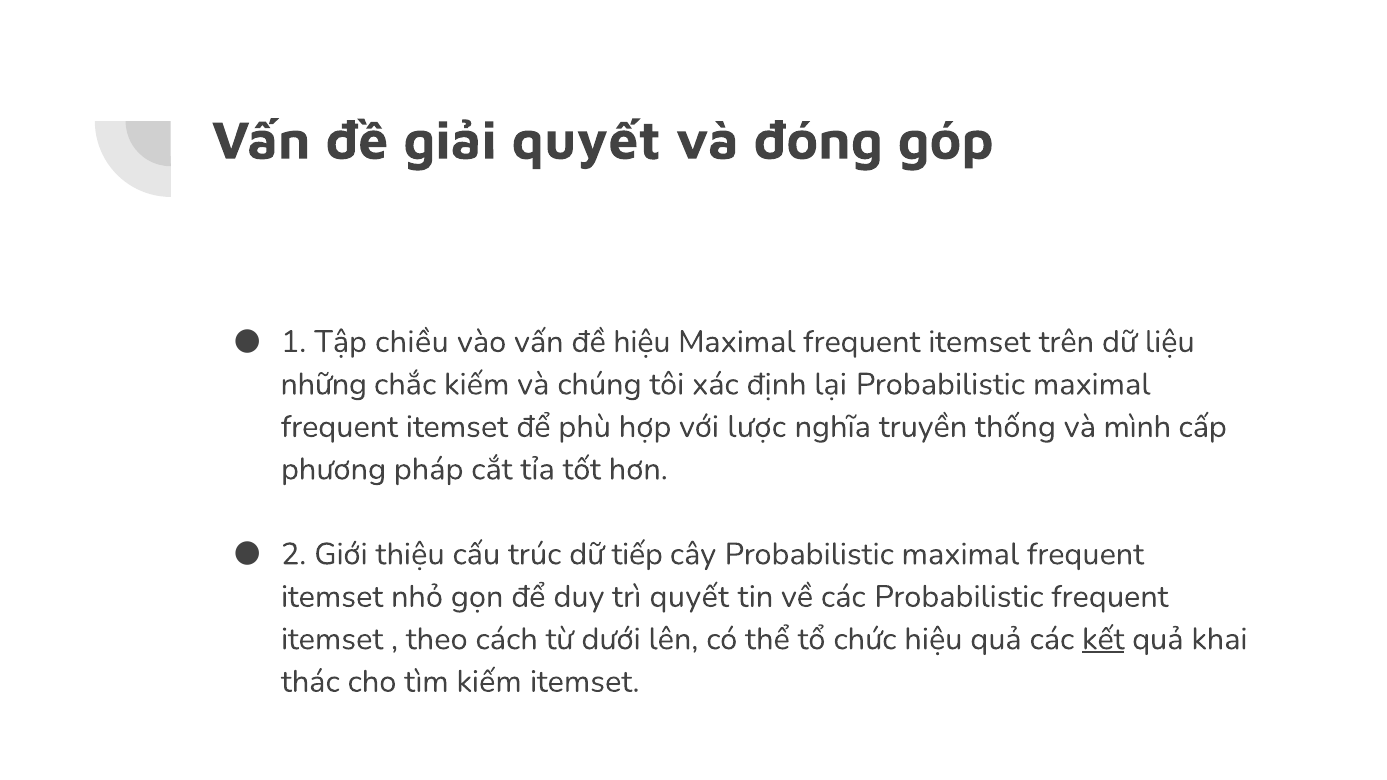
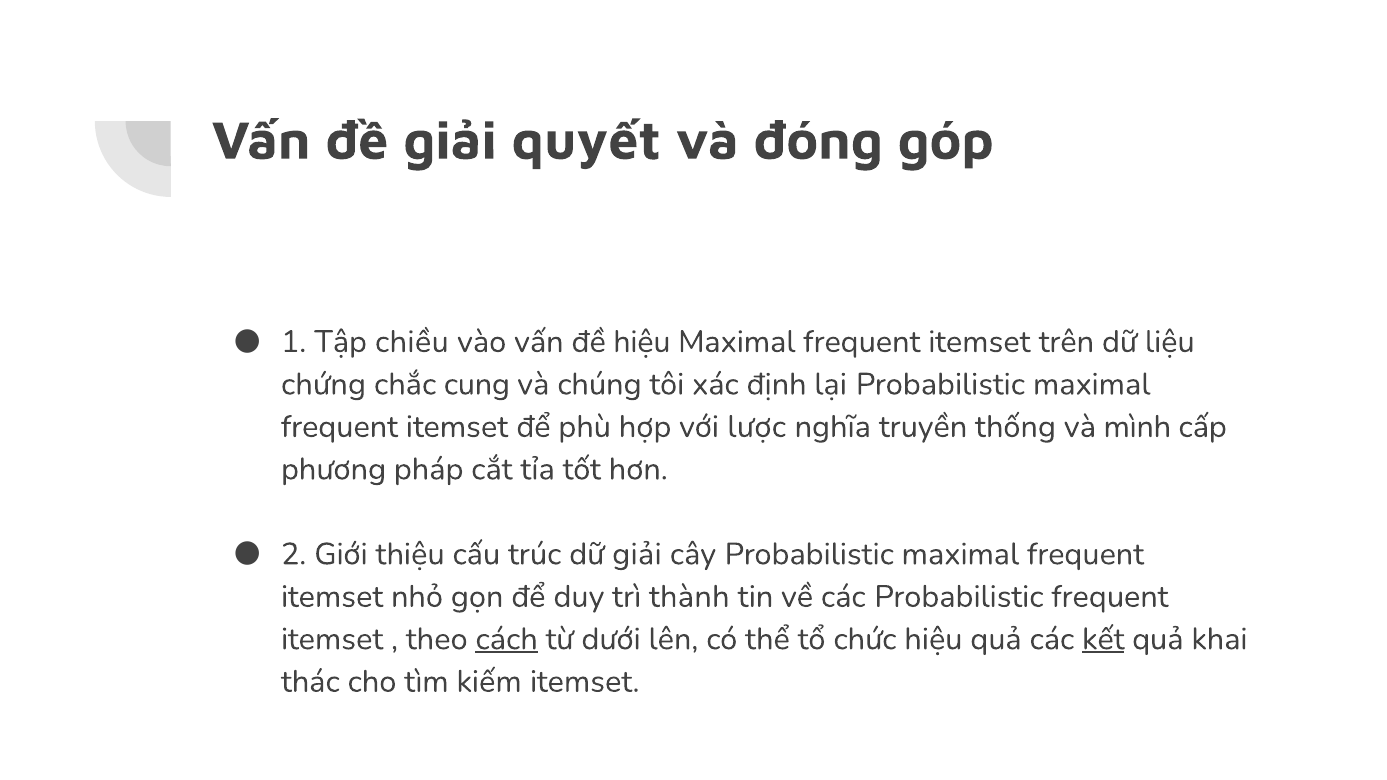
những: những -> chứng
chắc kiếm: kiếm -> cung
dữ tiếp: tiếp -> giải
trì quyết: quyết -> thành
cách underline: none -> present
